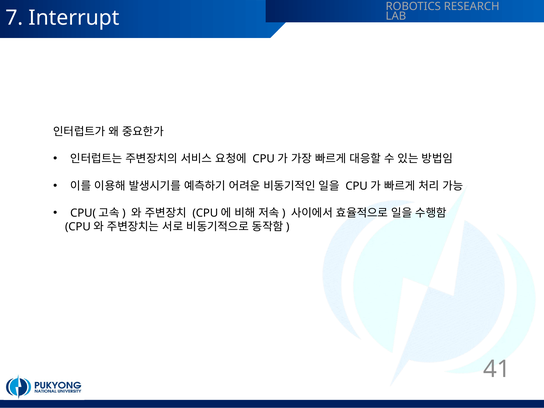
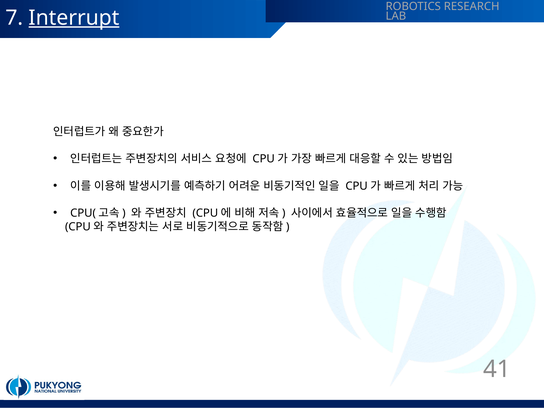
Interrupt underline: none -> present
